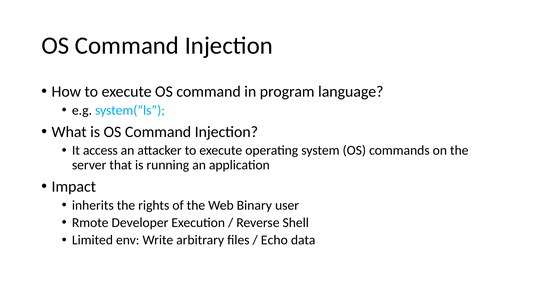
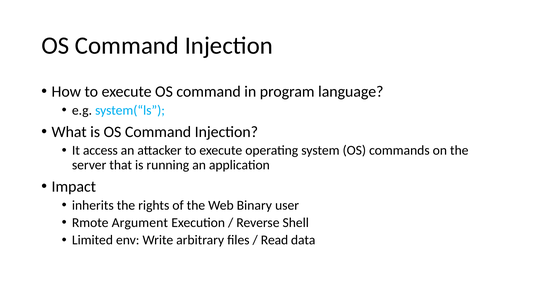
Developer: Developer -> Argument
Echo: Echo -> Read
